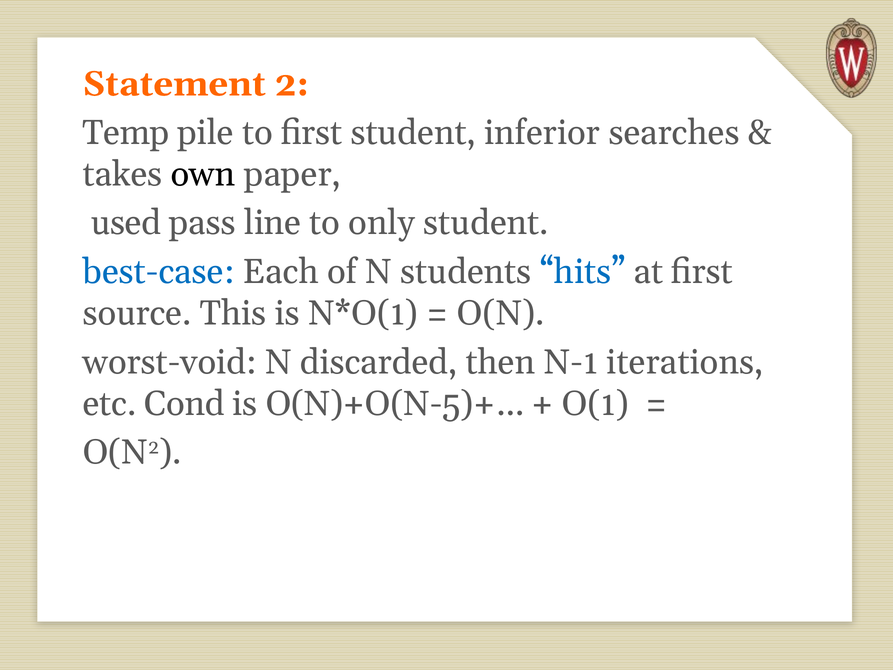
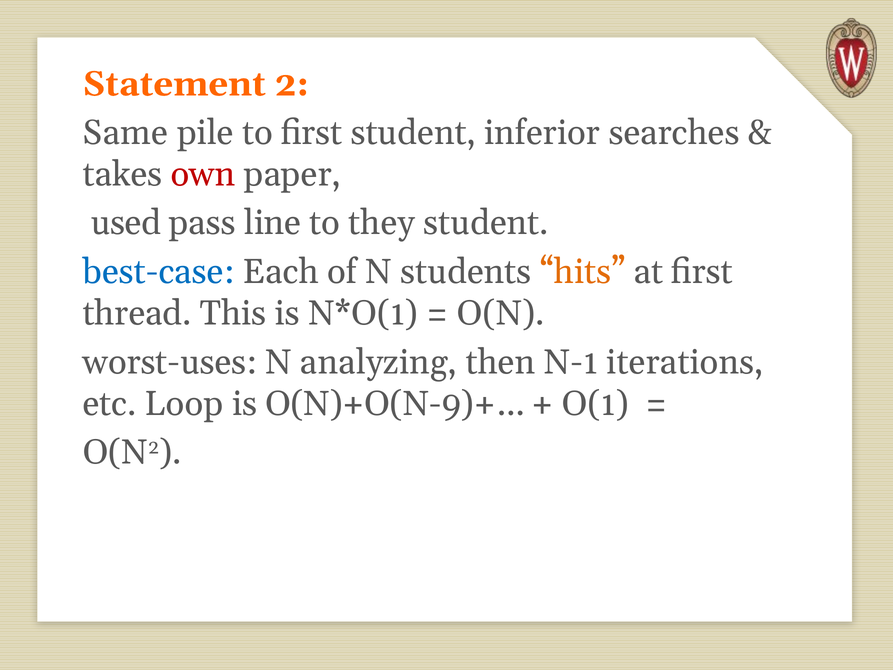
Temp: Temp -> Same
own colour: black -> red
only: only -> they
hits colour: blue -> orange
source: source -> thread
worst-void: worst-void -> worst-uses
discarded: discarded -> analyzing
Cond: Cond -> Loop
O(N)+O(N-5)+…: O(N)+O(N-5)+… -> O(N)+O(N-9)+…
